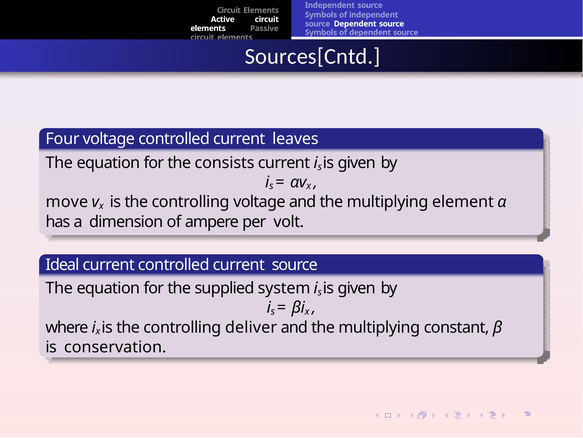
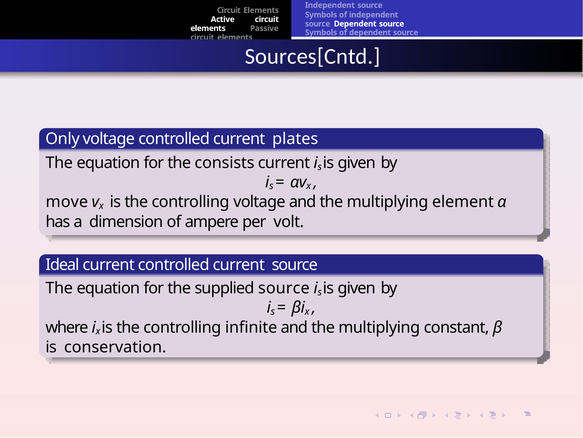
Four: Four -> Only
leaves: leaves -> plates
supplied system: system -> source
deliver: deliver -> infinite
